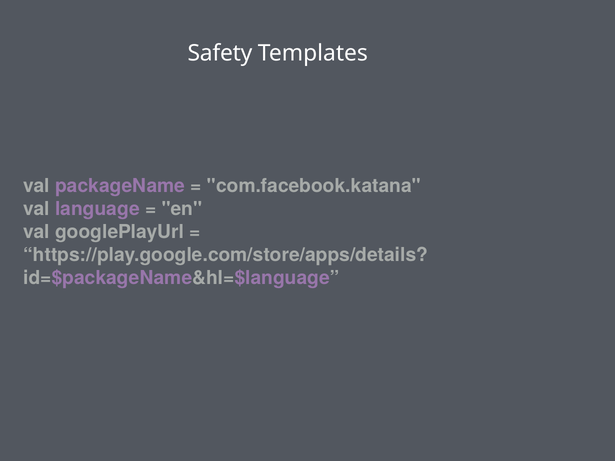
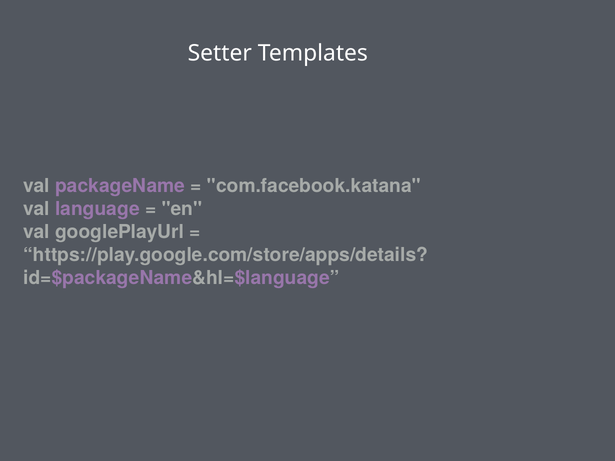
Safety: Safety -> Setter
